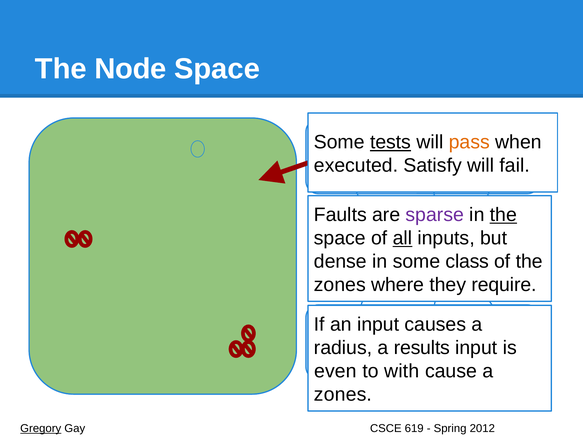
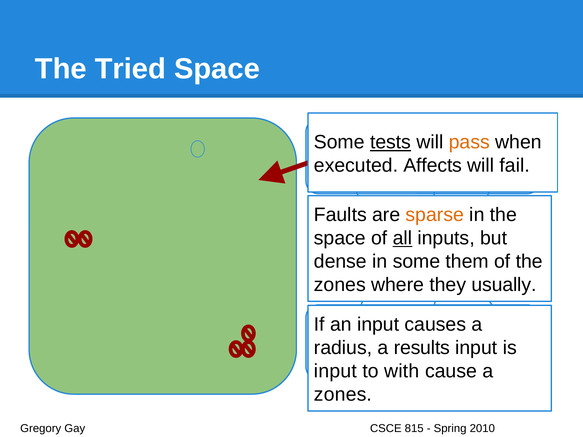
Node: Node -> Tried
Satisfy: Satisfy -> Affects
sparse colour: purple -> orange
the at (503, 215) underline: present -> none
class: class -> them
require: require -> usually
even at (335, 371): even -> input
Gregory underline: present -> none
619: 619 -> 815
2012: 2012 -> 2010
